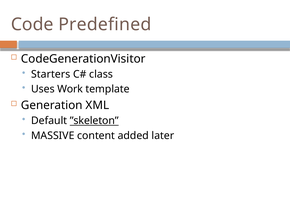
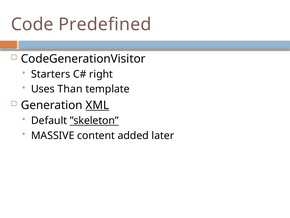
class: class -> right
Work: Work -> Than
XML underline: none -> present
